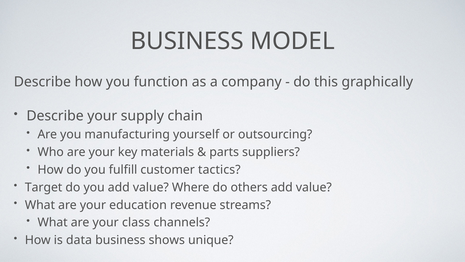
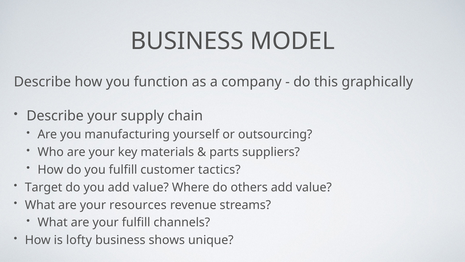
education: education -> resources
your class: class -> fulfill
data: data -> lofty
